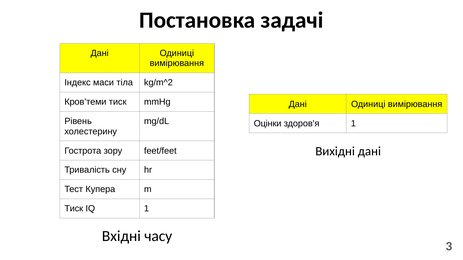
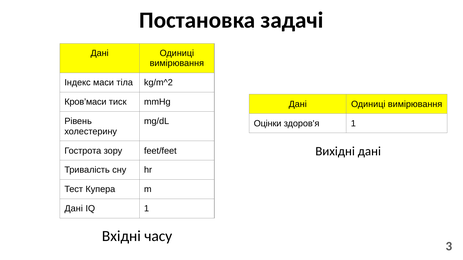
Кров’теми: Кров’теми -> Кров’маси
Тиск at (74, 209): Тиск -> Дані
